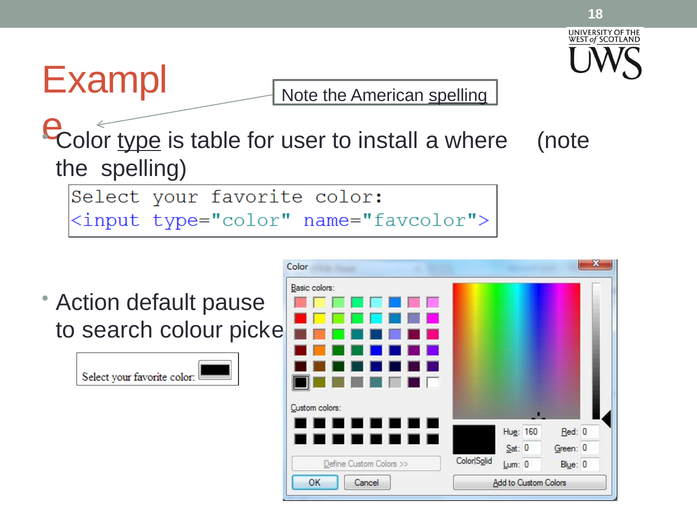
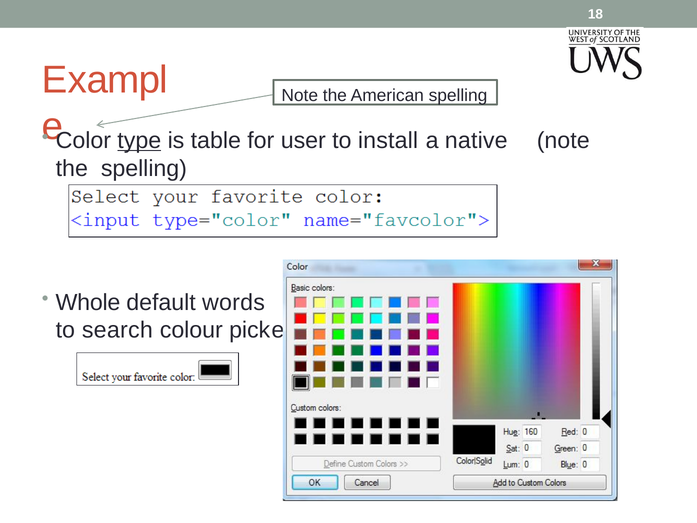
spelling at (458, 95) underline: present -> none
where: where -> native
Action: Action -> Whole
pause: pause -> words
